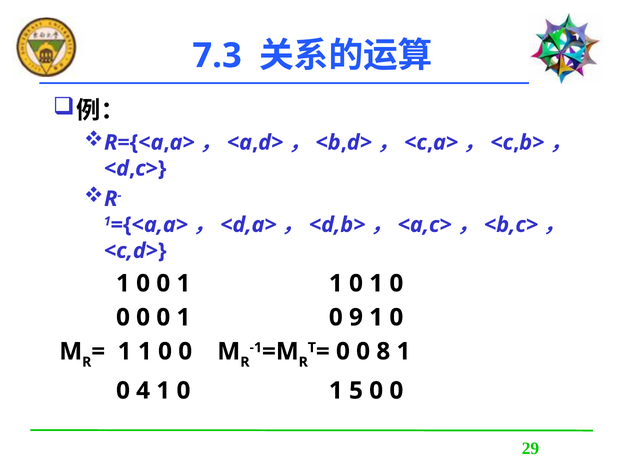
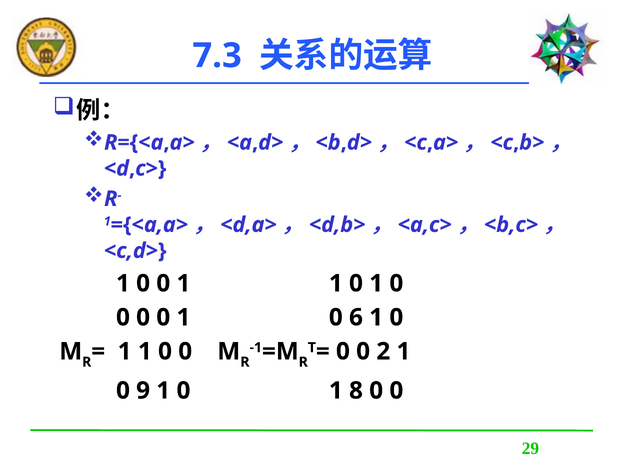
9: 9 -> 6
8: 8 -> 2
4: 4 -> 9
5: 5 -> 8
